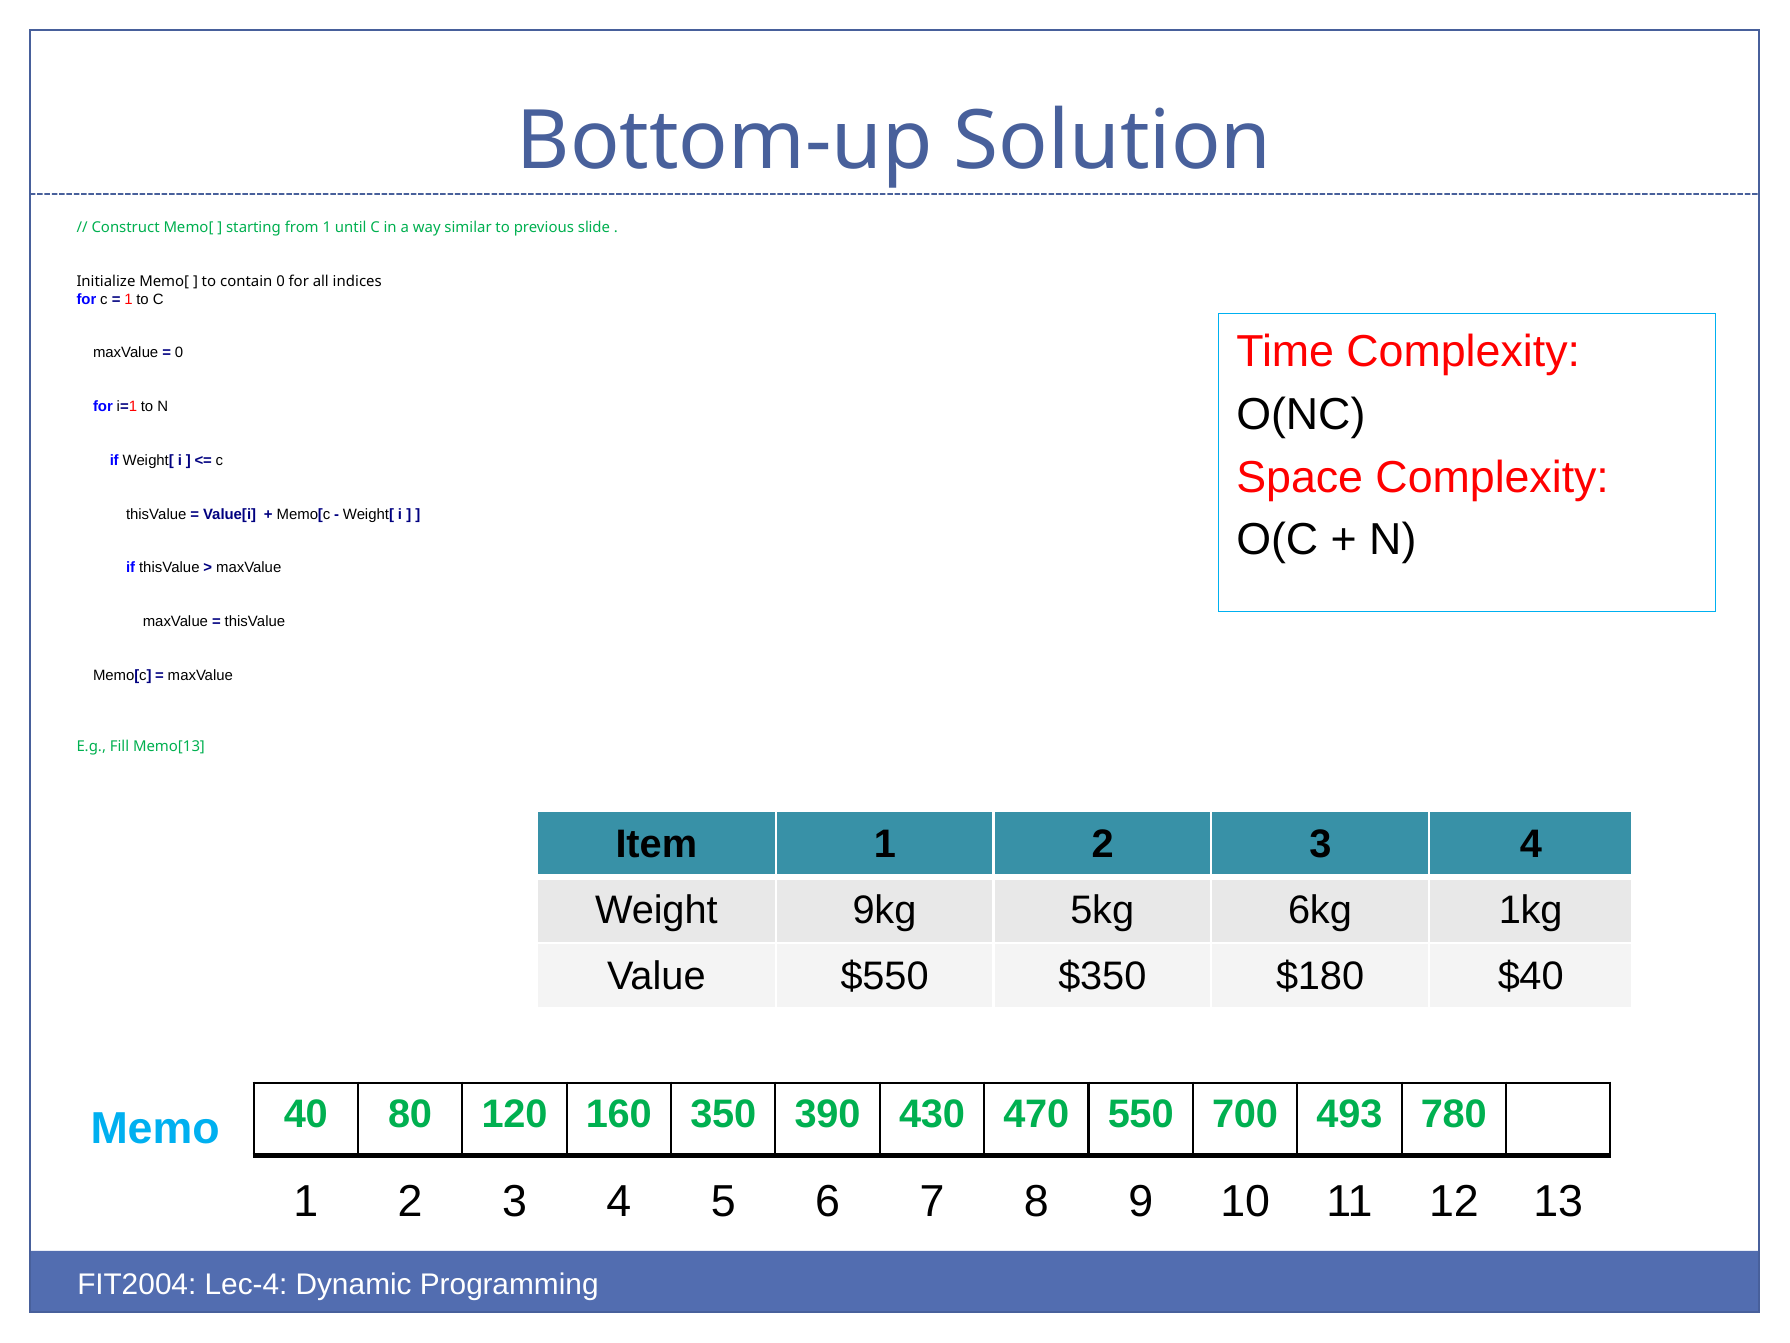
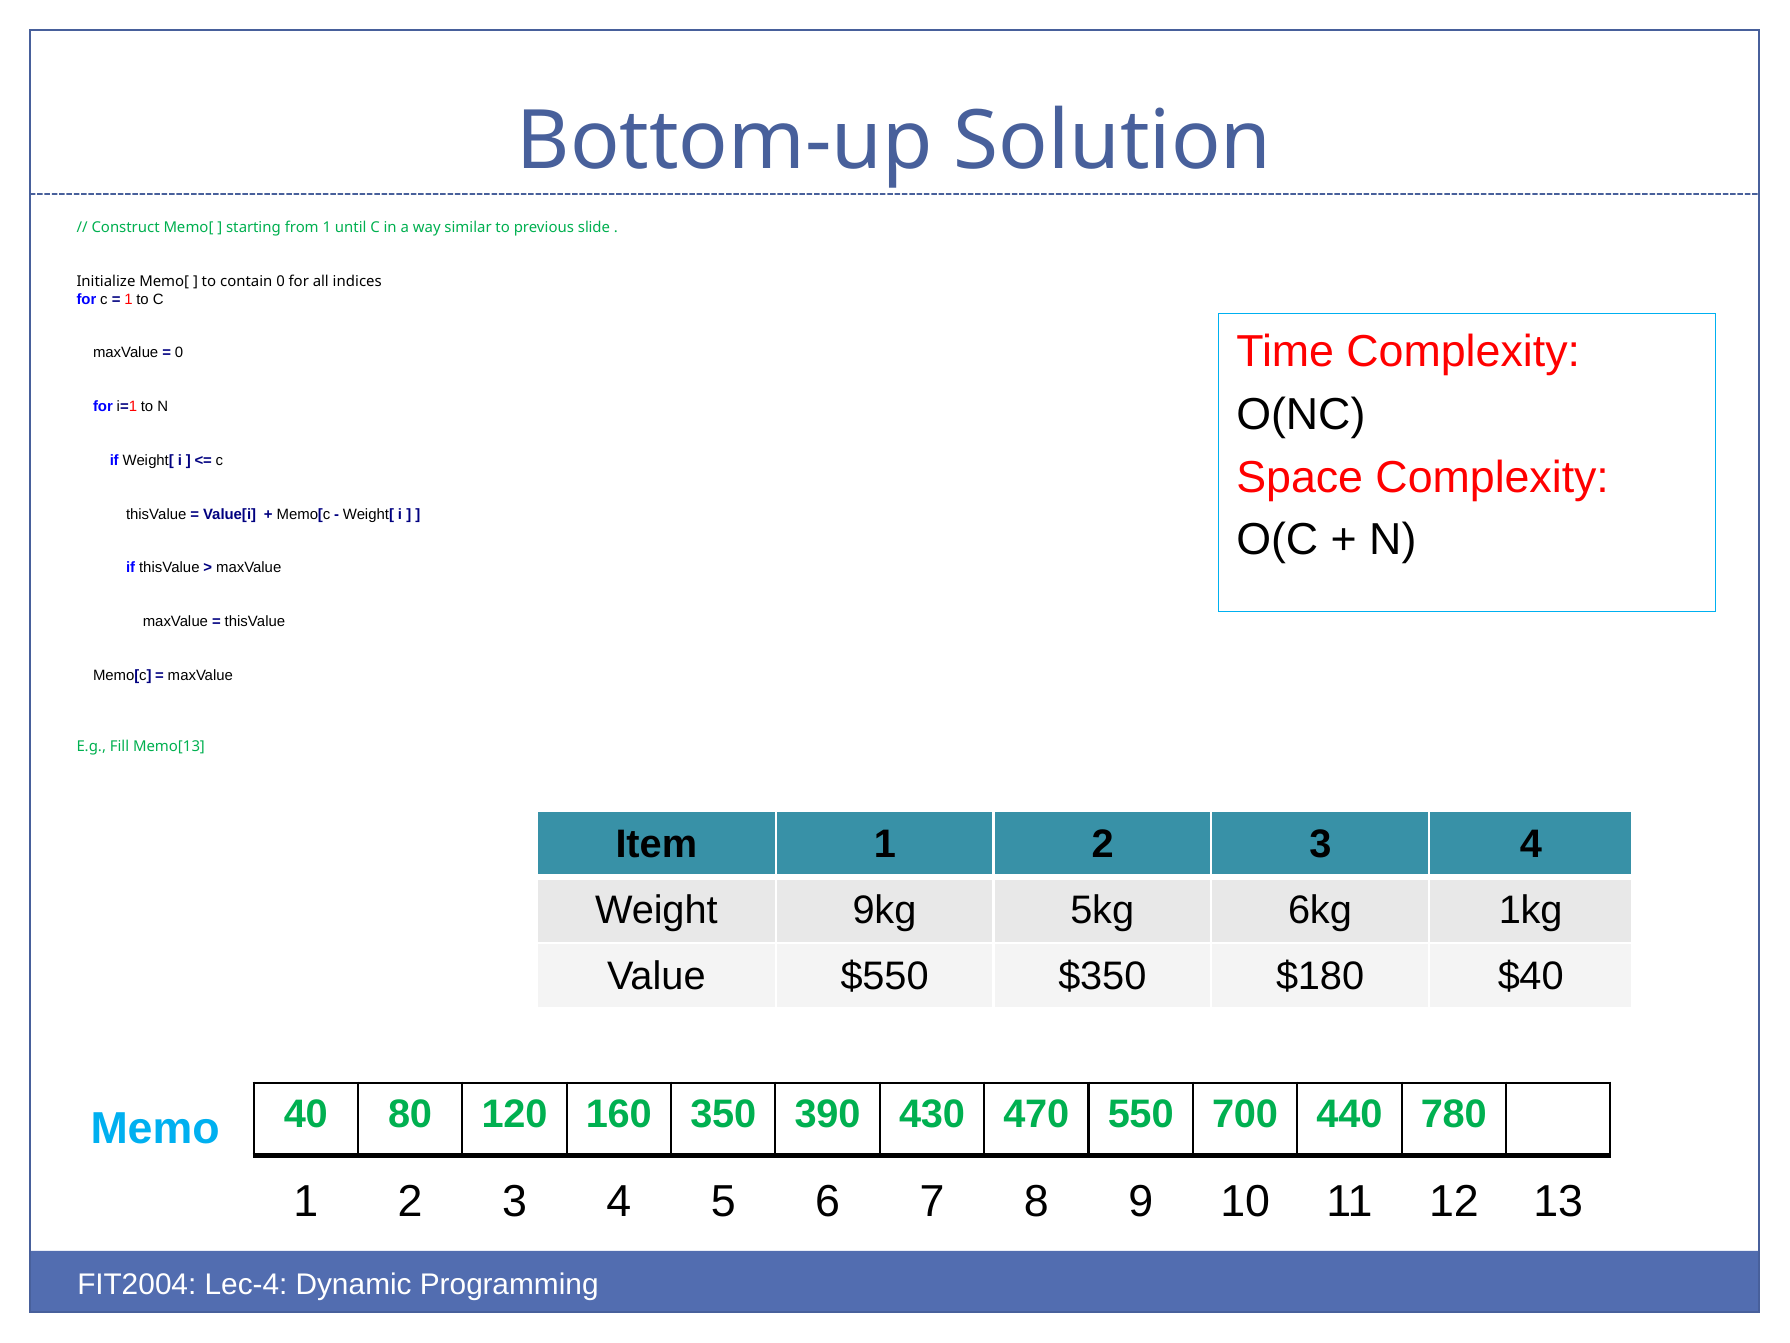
493: 493 -> 440
